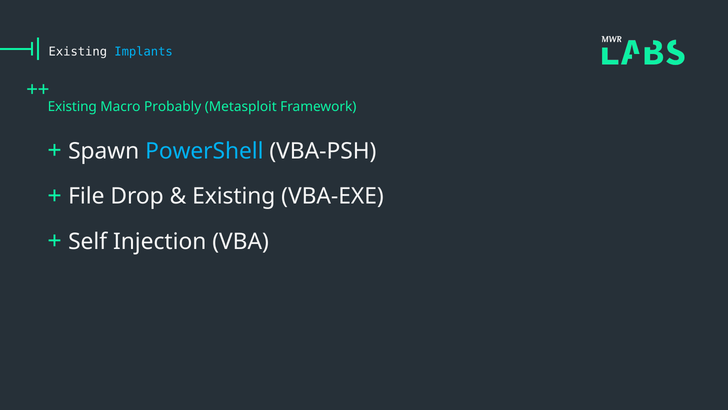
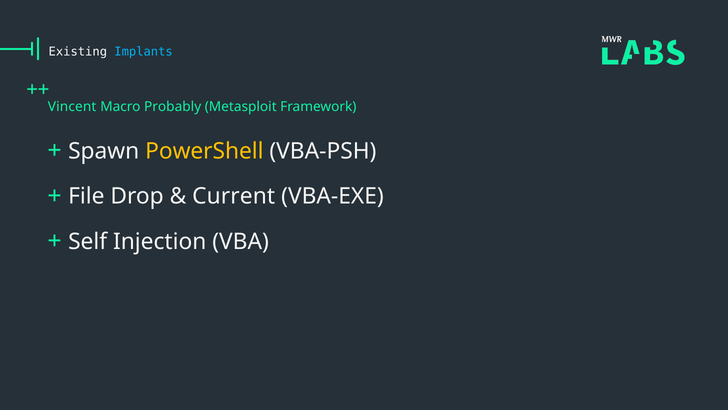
Existing at (72, 107): Existing -> Vincent
PowerShell colour: light blue -> yellow
Existing at (234, 196): Existing -> Current
